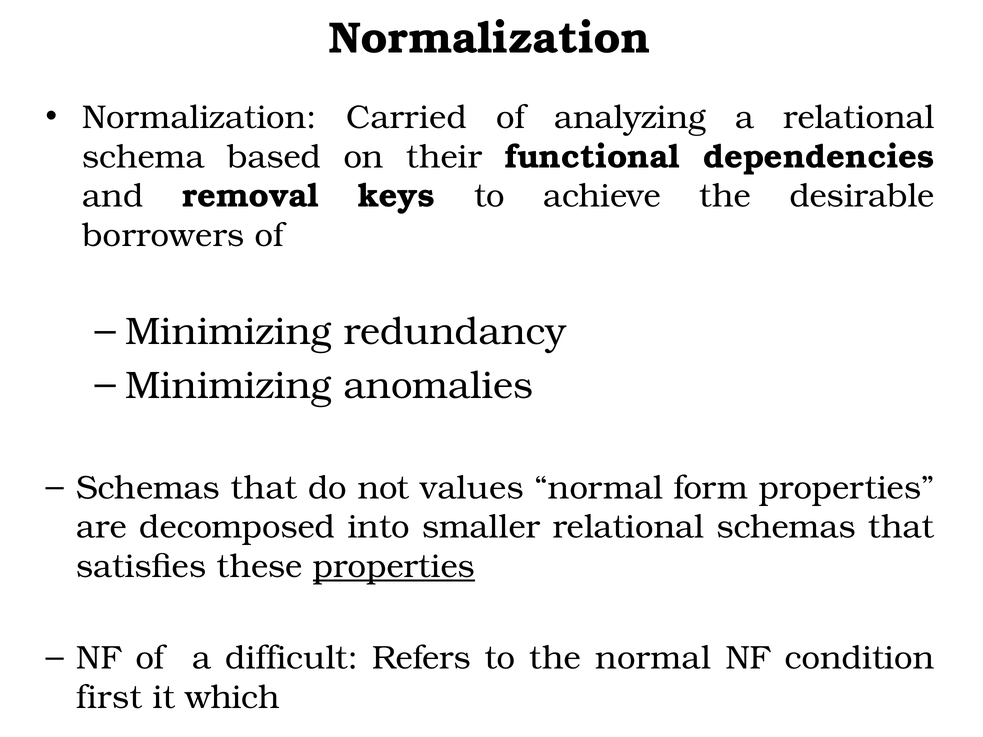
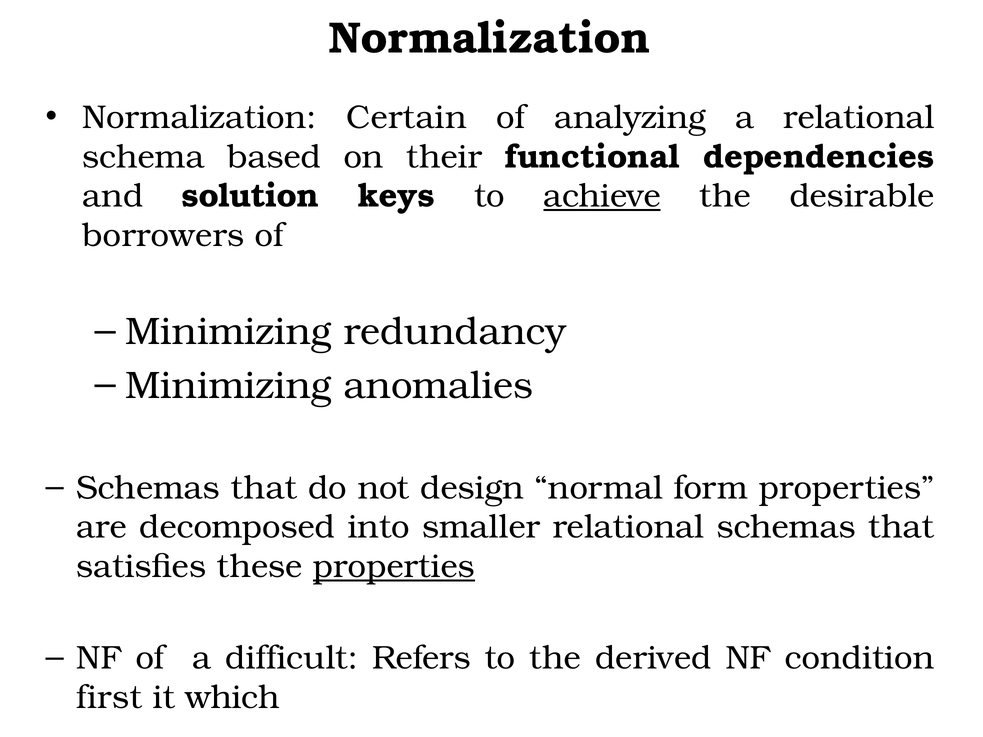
Carried: Carried -> Certain
removal: removal -> solution
achieve underline: none -> present
values: values -> design
the normal: normal -> derived
